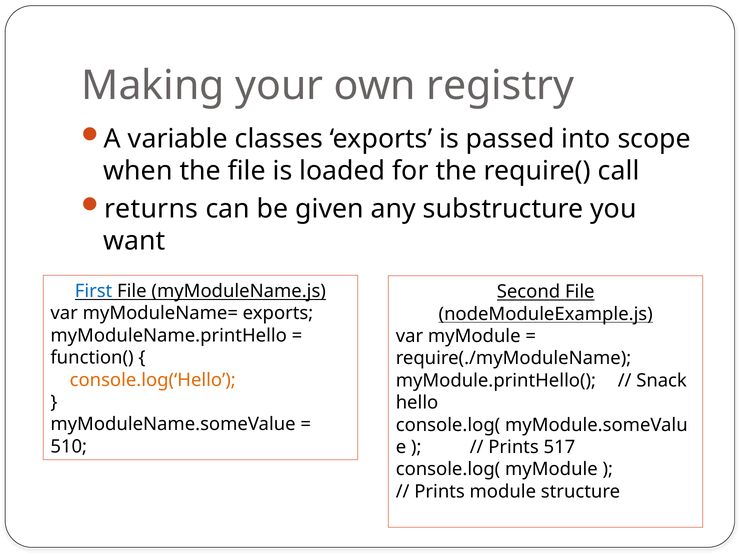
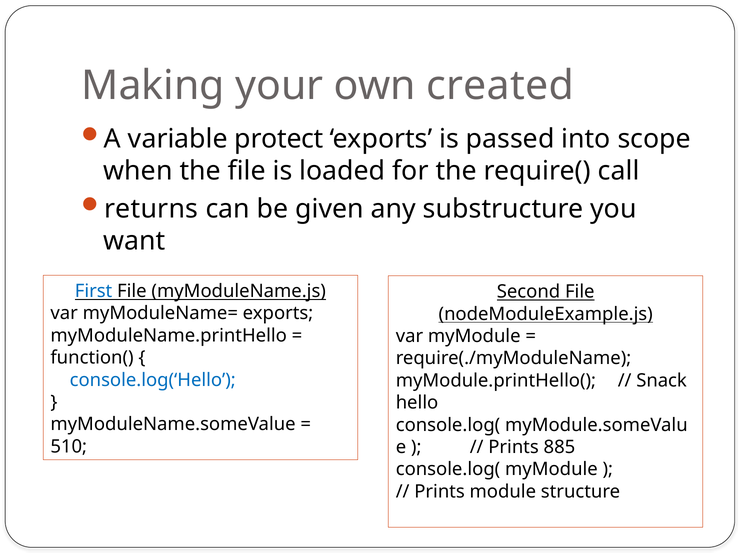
registry: registry -> created
classes: classes -> protect
console.log(‘Hello colour: orange -> blue
517: 517 -> 885
